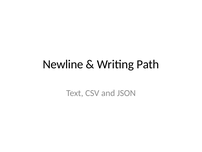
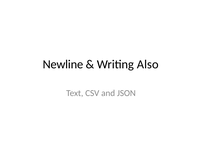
Path: Path -> Also
